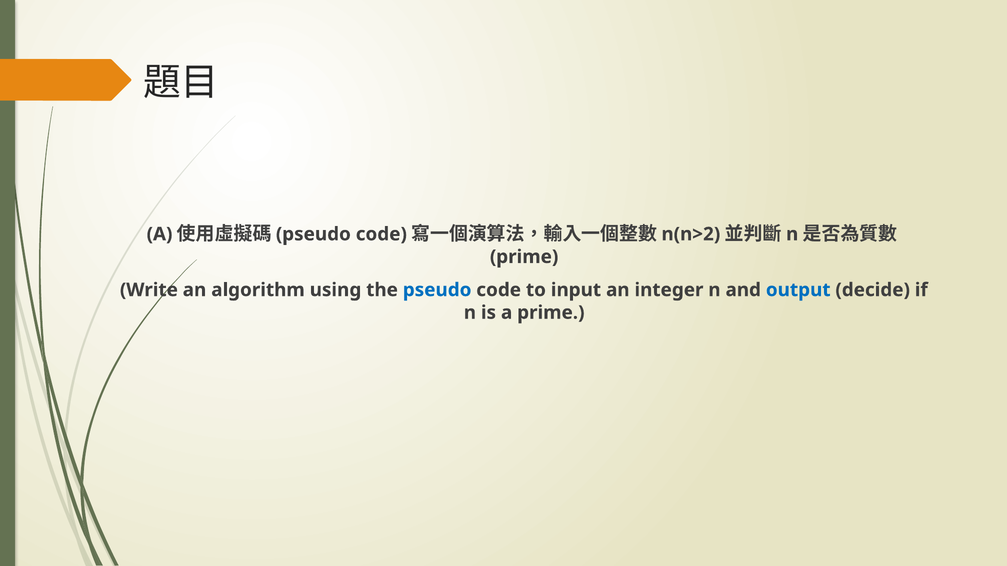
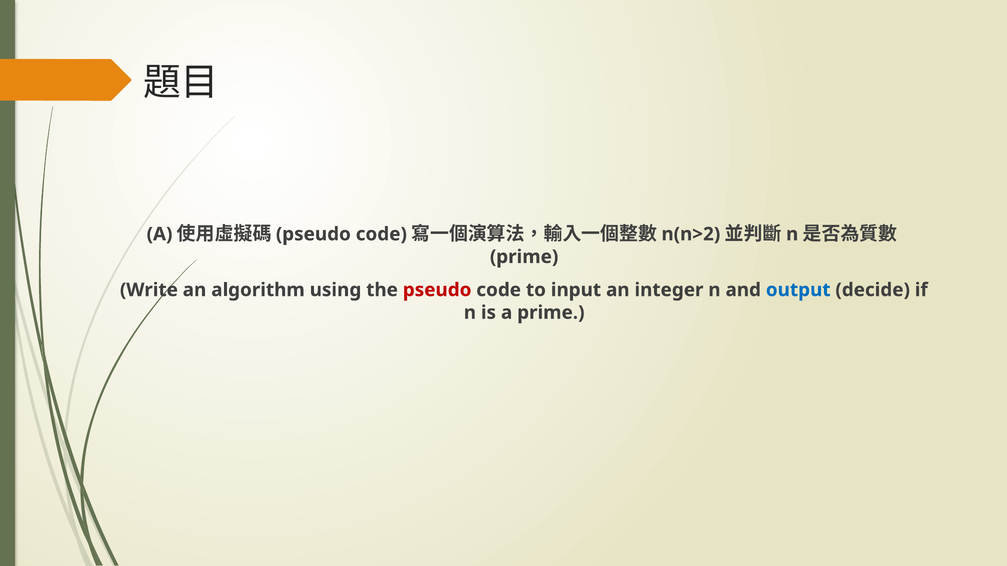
pseudo at (437, 290) colour: blue -> red
